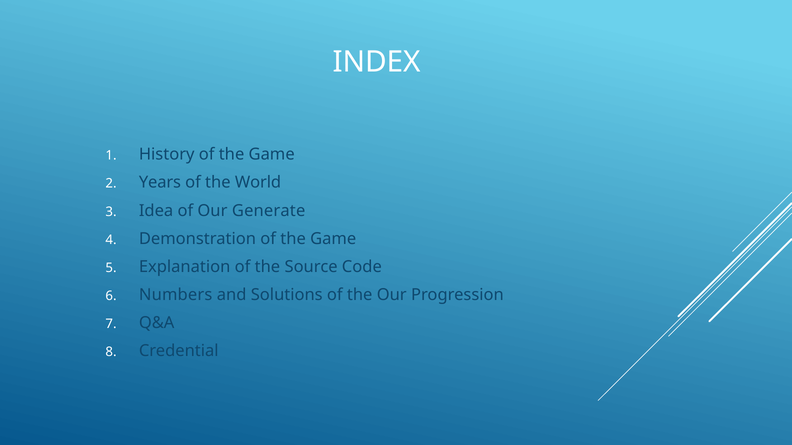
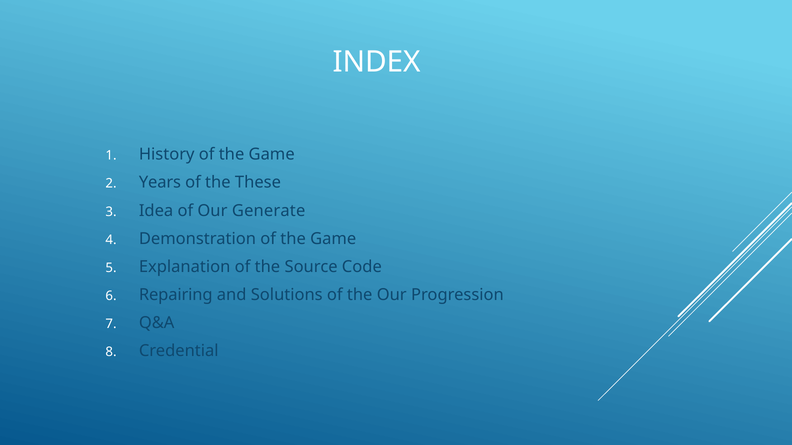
World: World -> These
Numbers: Numbers -> Repairing
